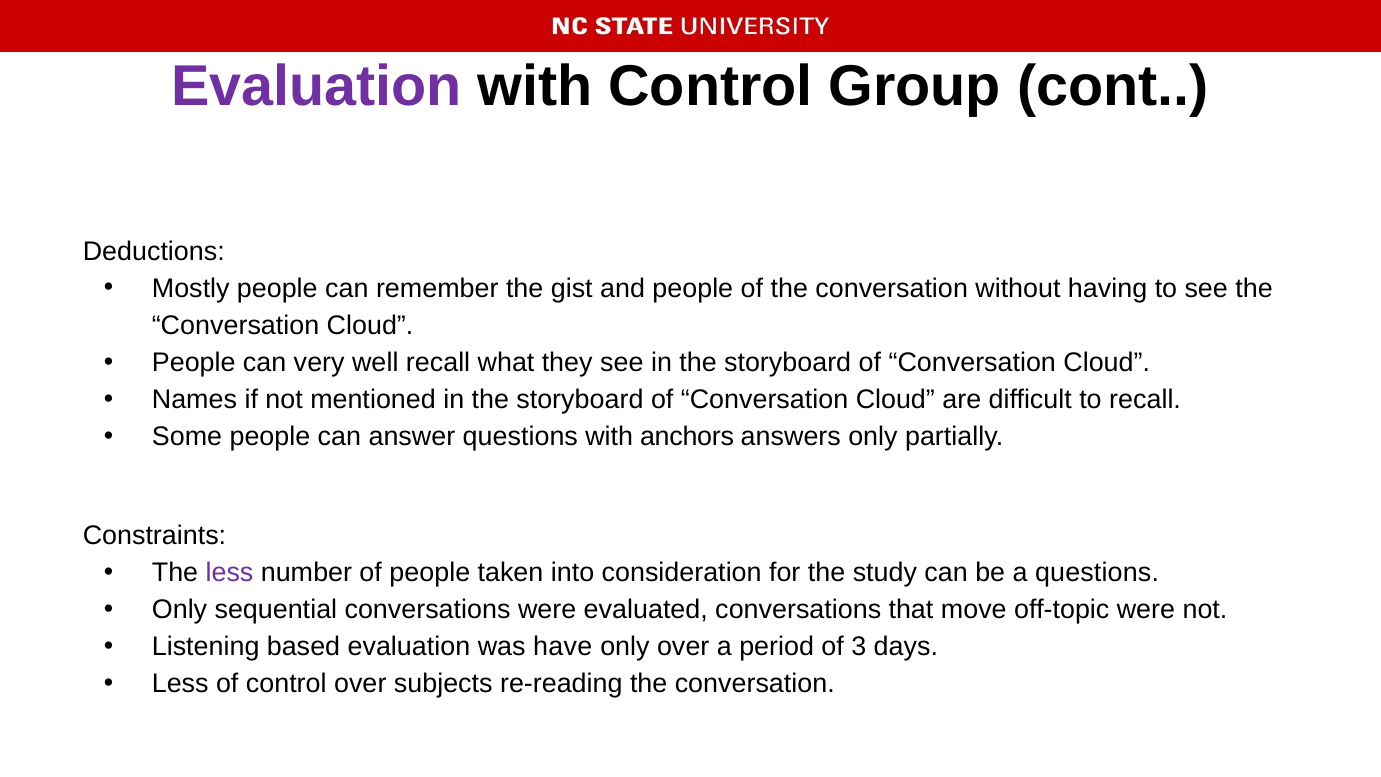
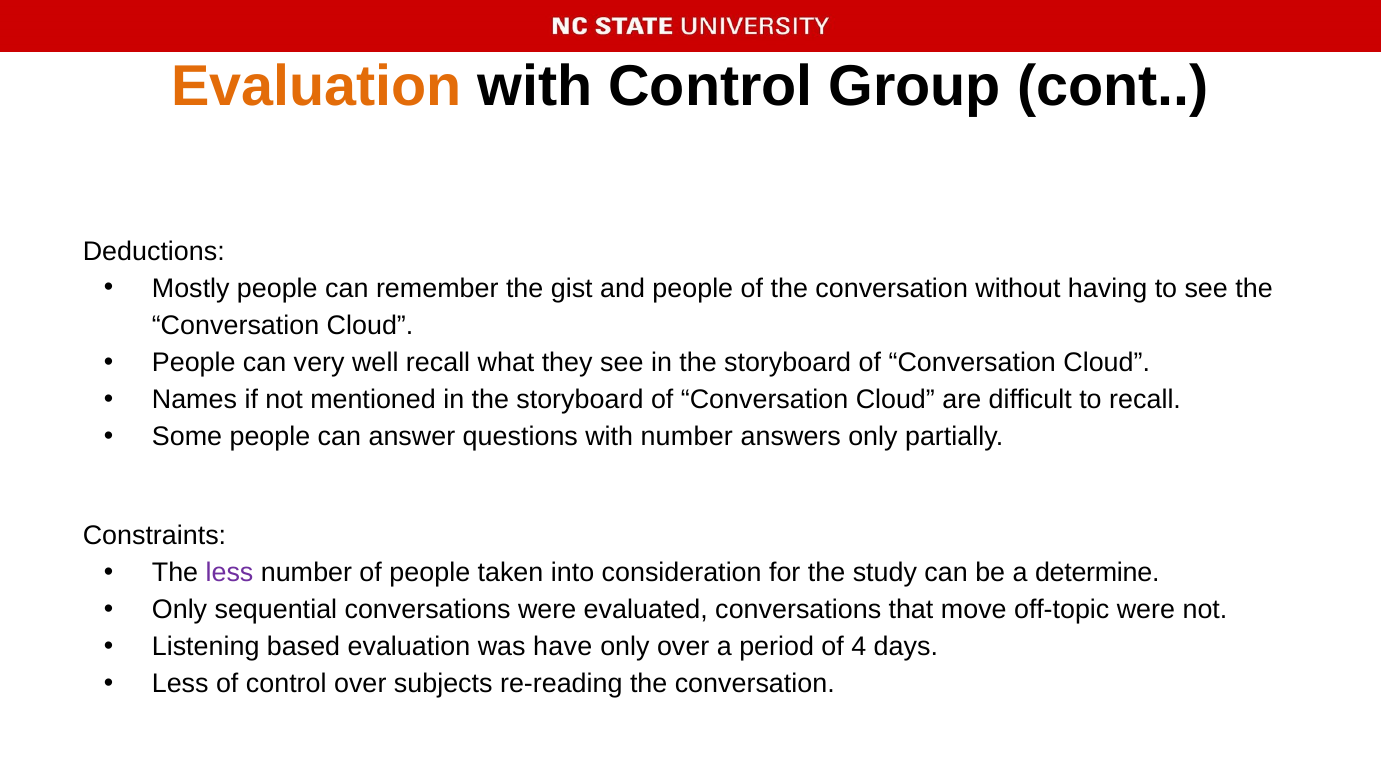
Evaluation at (316, 87) colour: purple -> orange
with anchors: anchors -> number
a questions: questions -> determine
3: 3 -> 4
